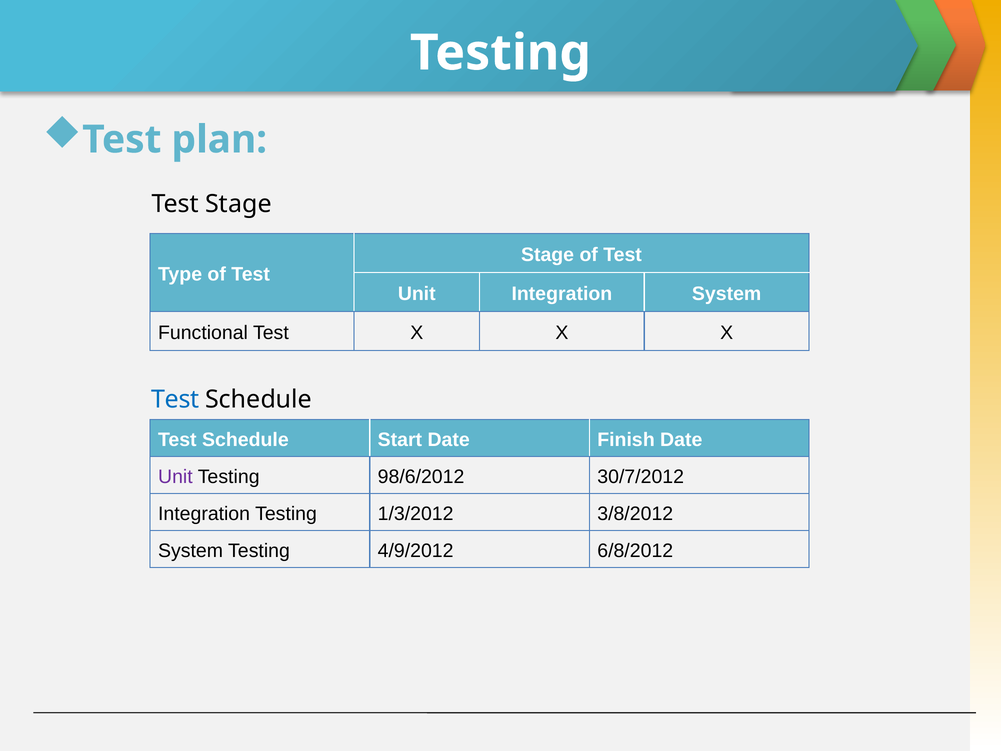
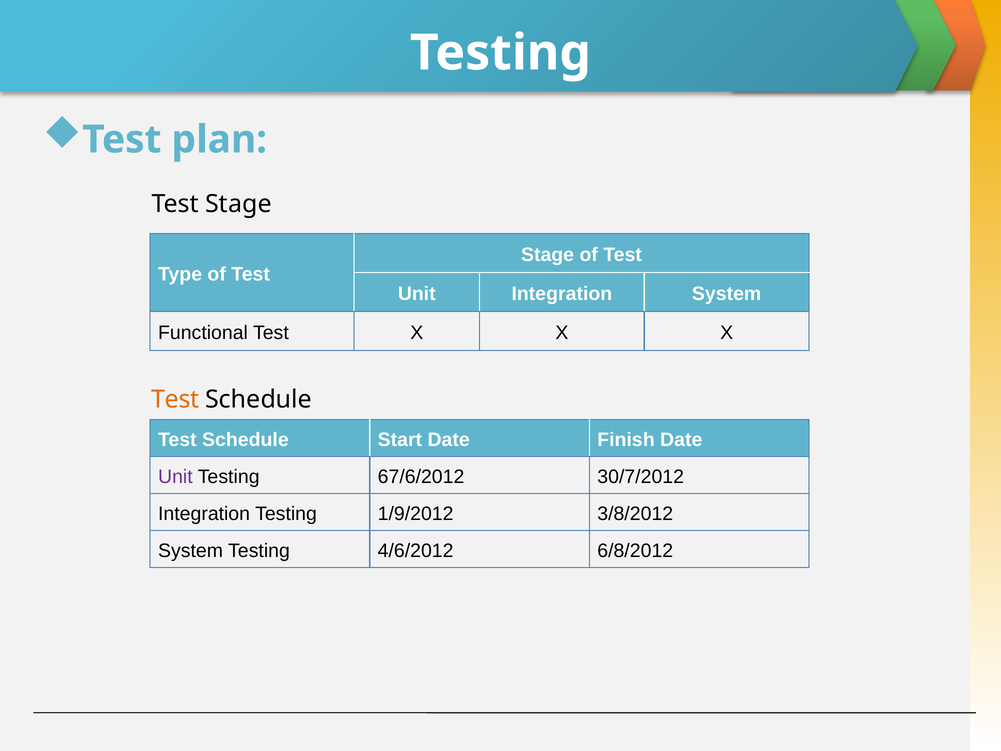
Test at (175, 399) colour: blue -> orange
98/6/2012: 98/6/2012 -> 67/6/2012
1/3/2012: 1/3/2012 -> 1/9/2012
4/9/2012: 4/9/2012 -> 4/6/2012
